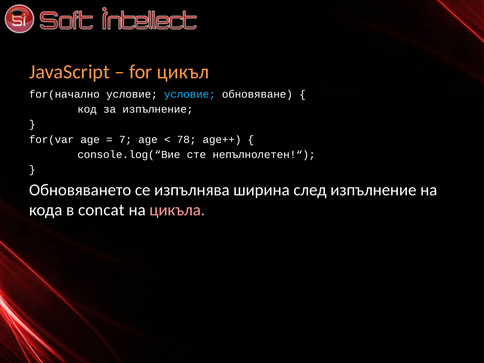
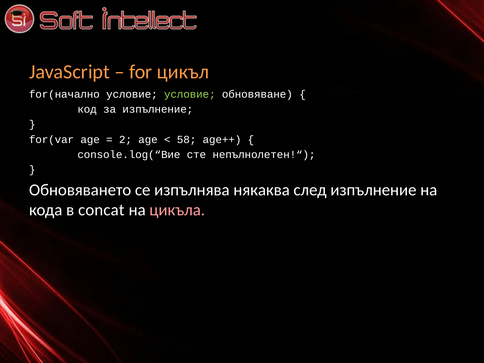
условие at (190, 94) colour: light blue -> light green
7: 7 -> 2
78: 78 -> 58
ширина: ширина -> някаква
